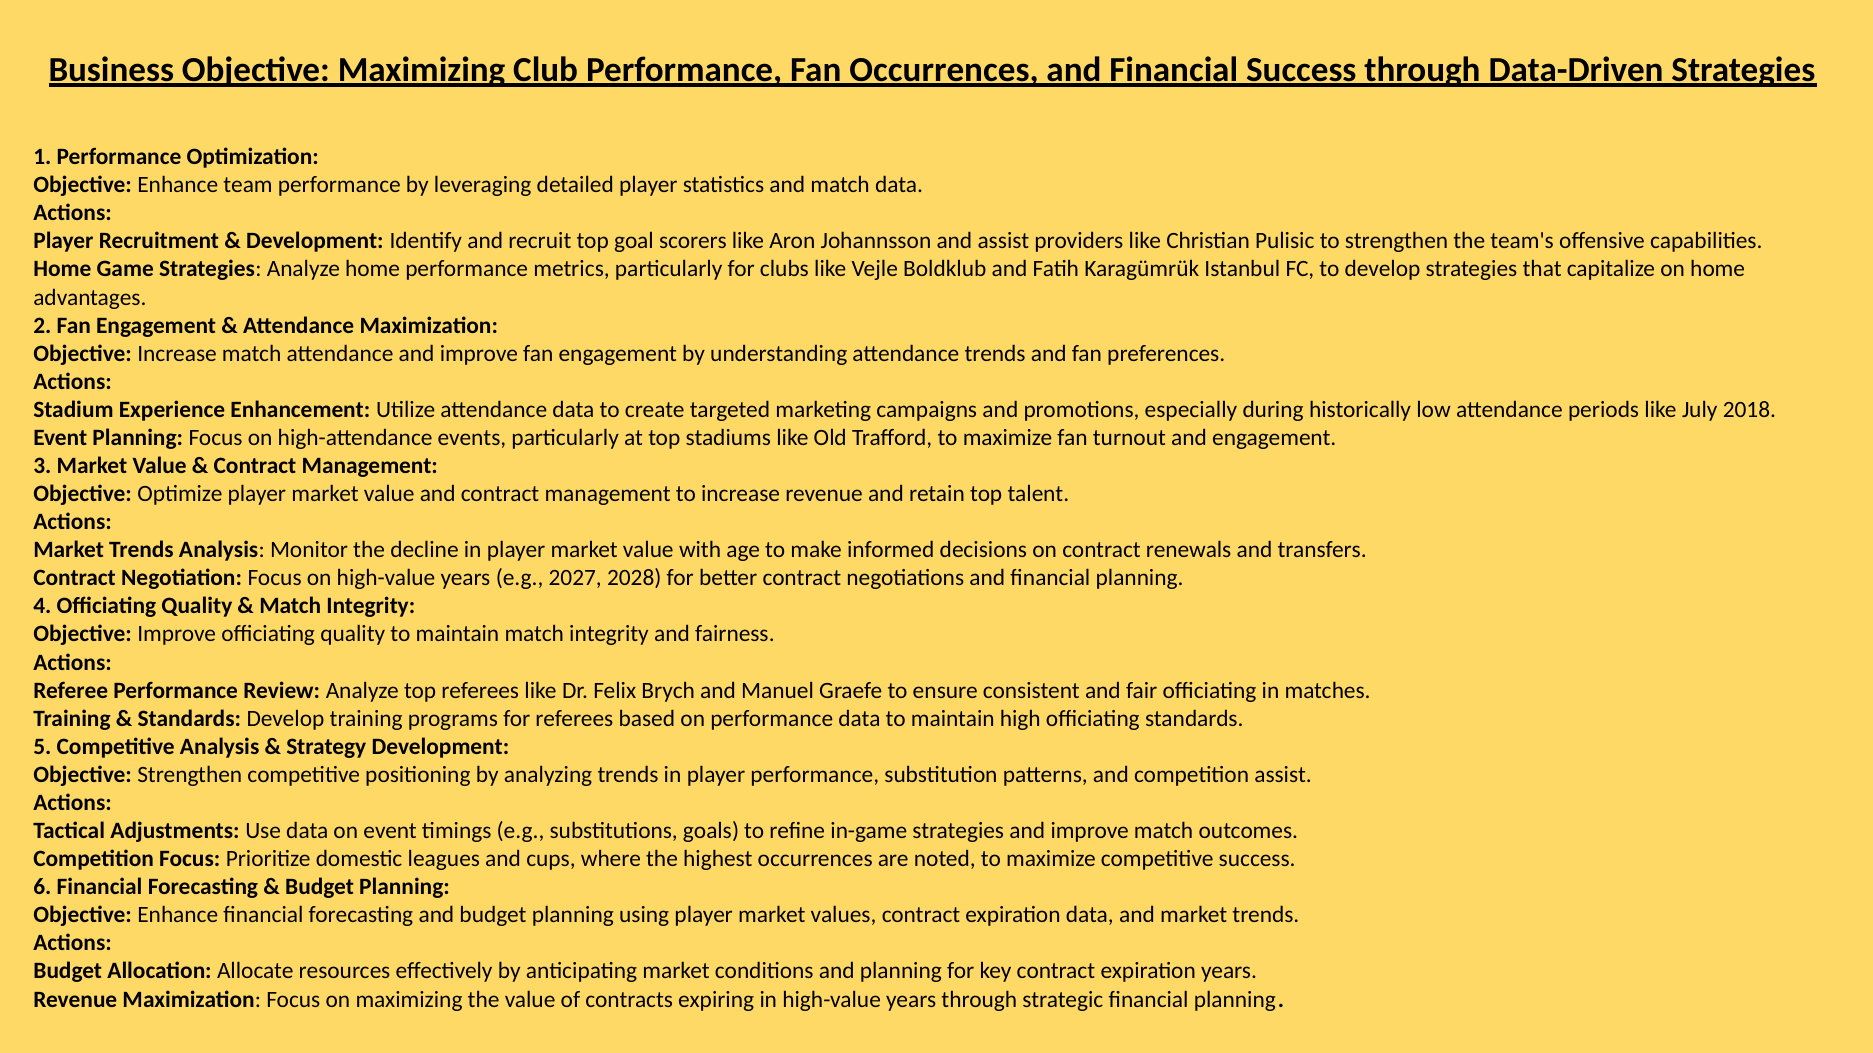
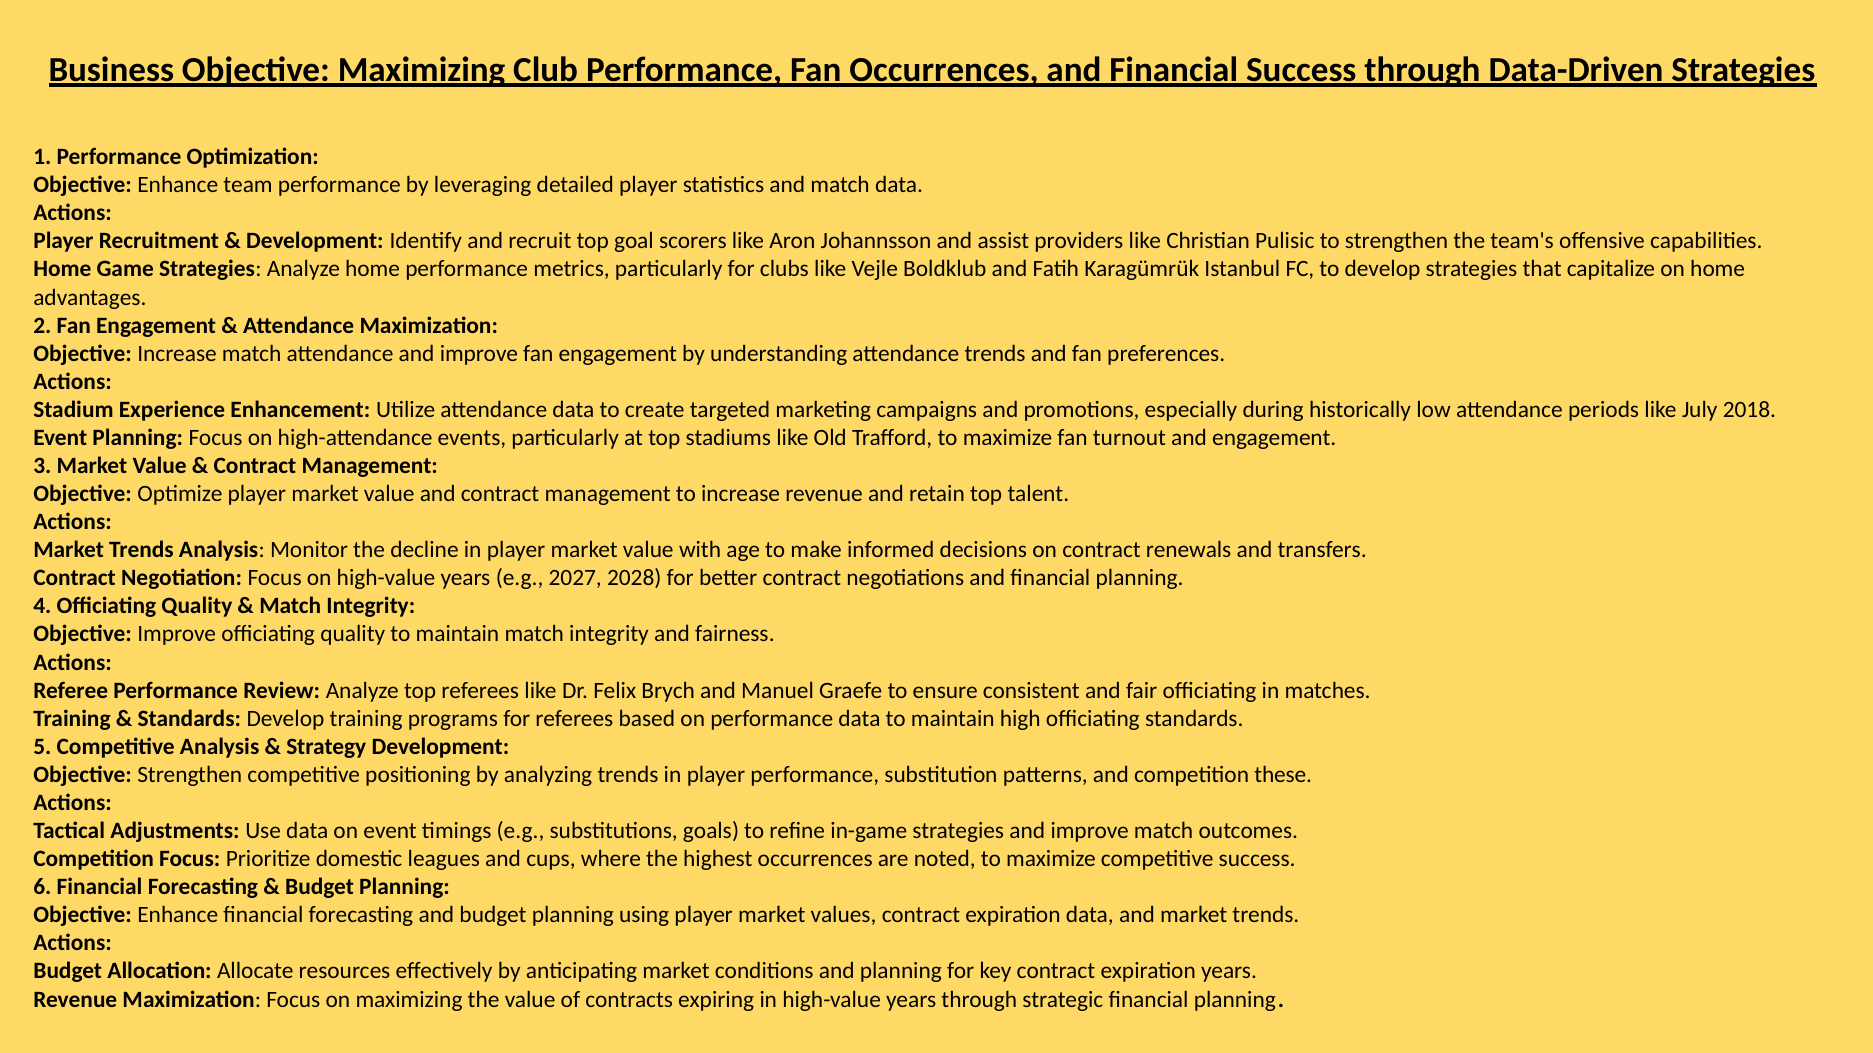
competition assist: assist -> these
